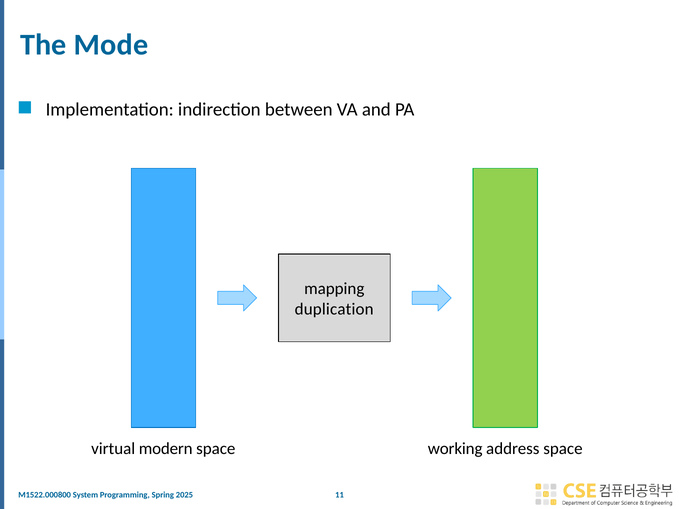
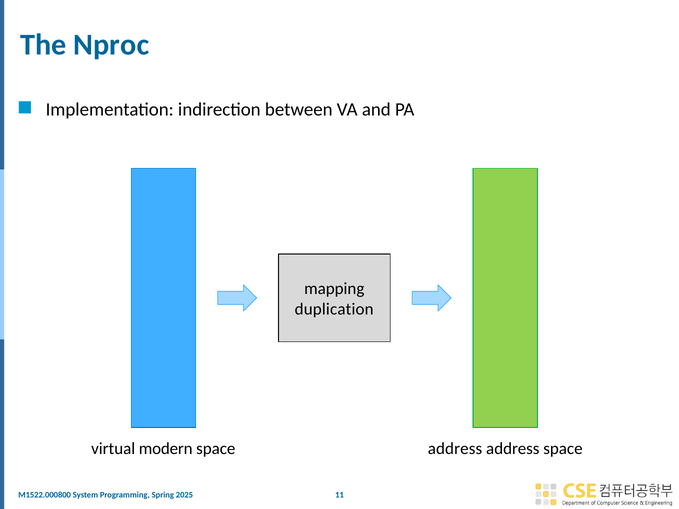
Mode: Mode -> Nproc
space working: working -> address
